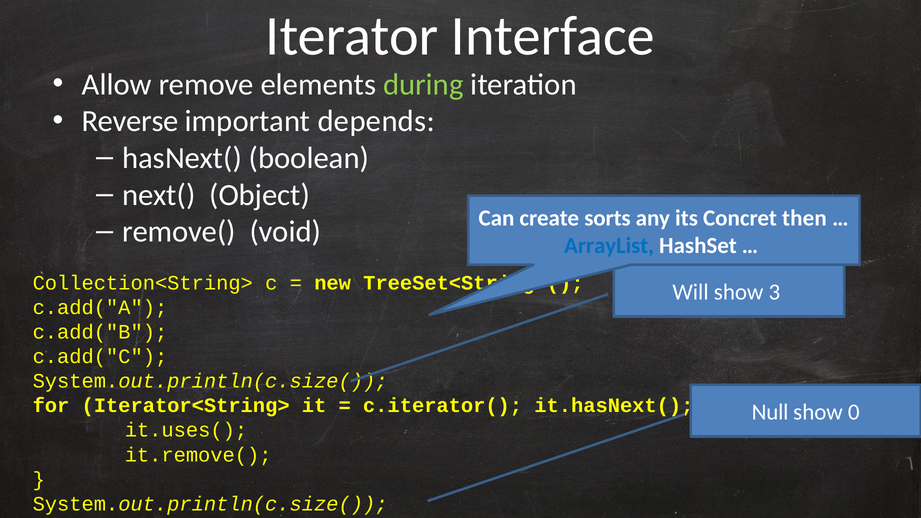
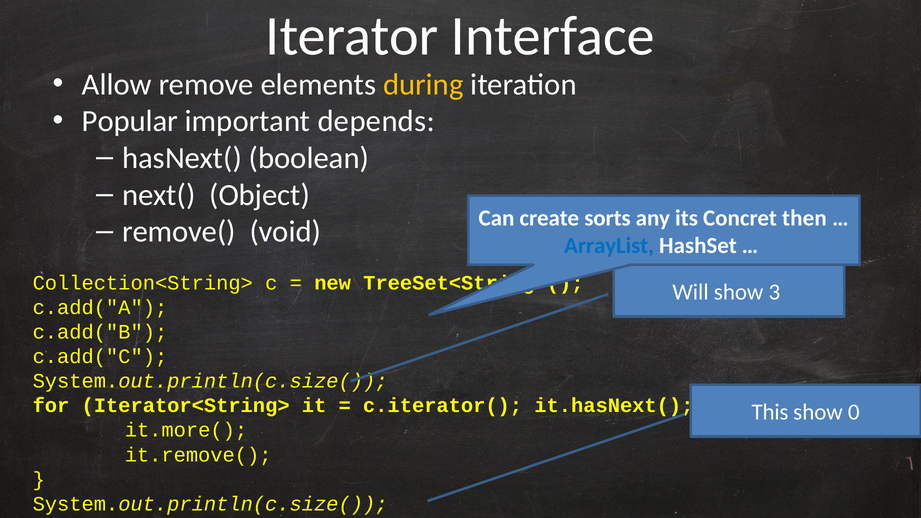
during colour: light green -> yellow
Reverse: Reverse -> Popular
Null: Null -> This
it.uses(: it.uses( -> it.more(
